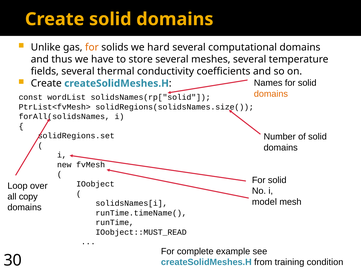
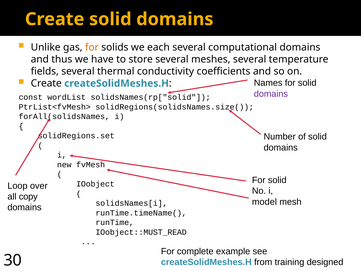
hard: hard -> each
domains at (271, 94) colour: orange -> purple
condition: condition -> designed
